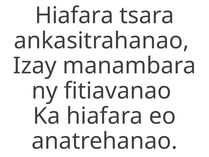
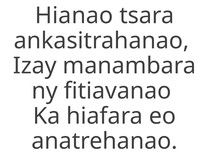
Hiafara at (74, 16): Hiafara -> Hianao
